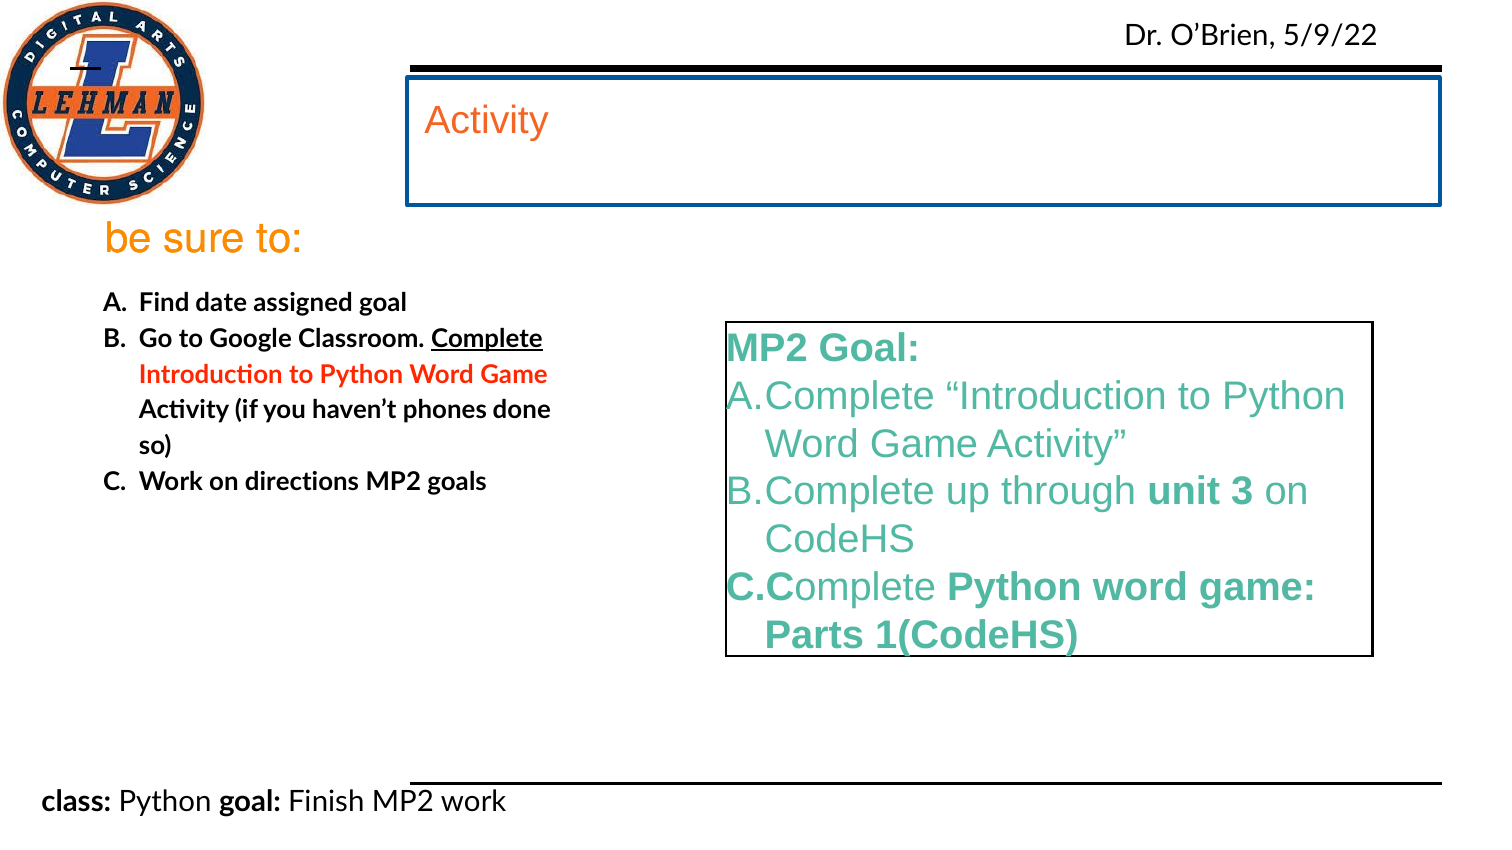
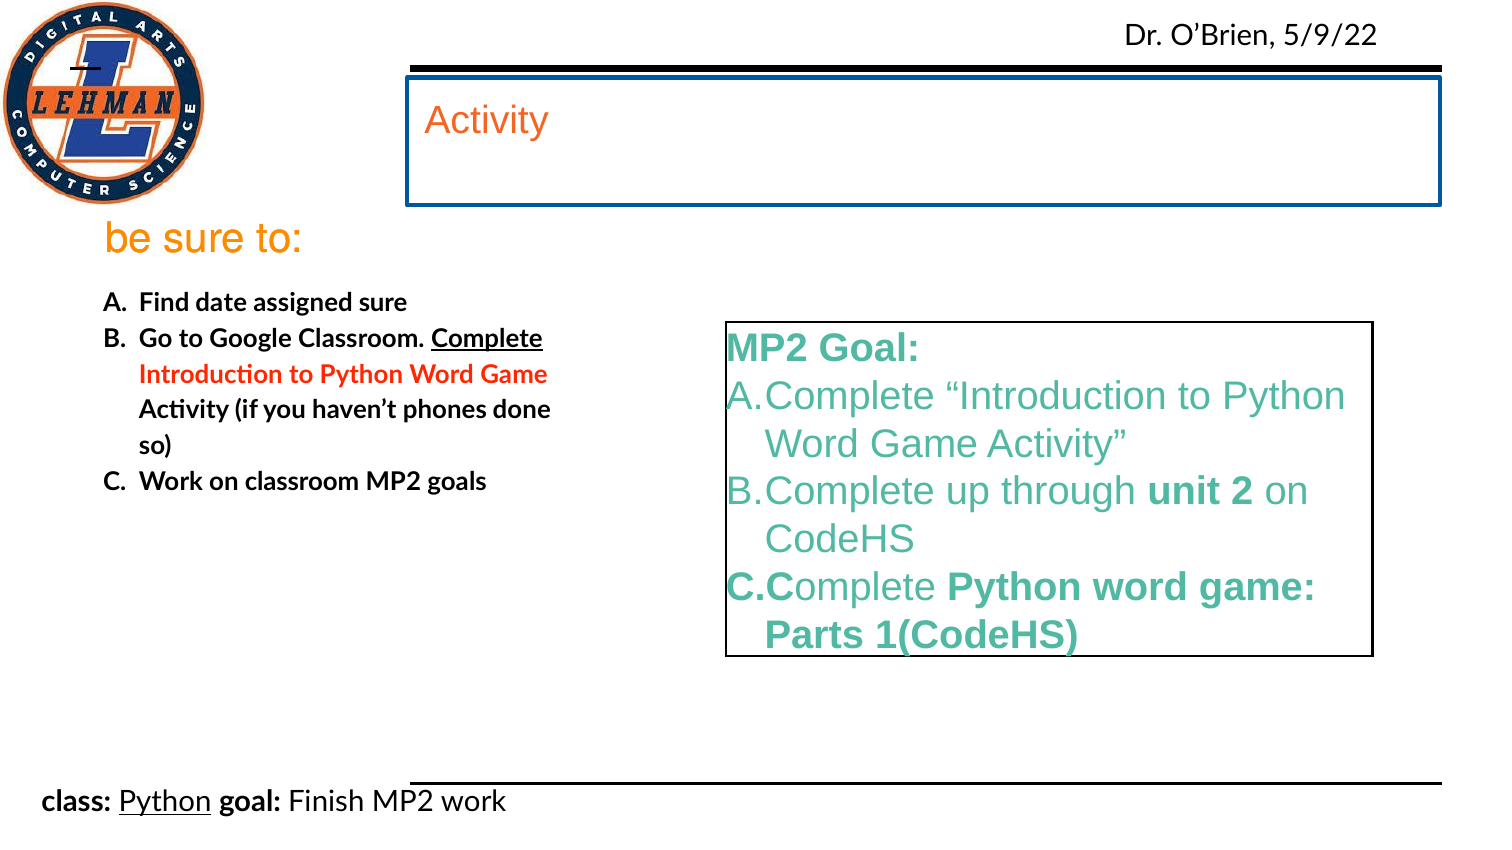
assigned goal: goal -> sure
on directions: directions -> classroom
3: 3 -> 2
Python at (165, 802) underline: none -> present
